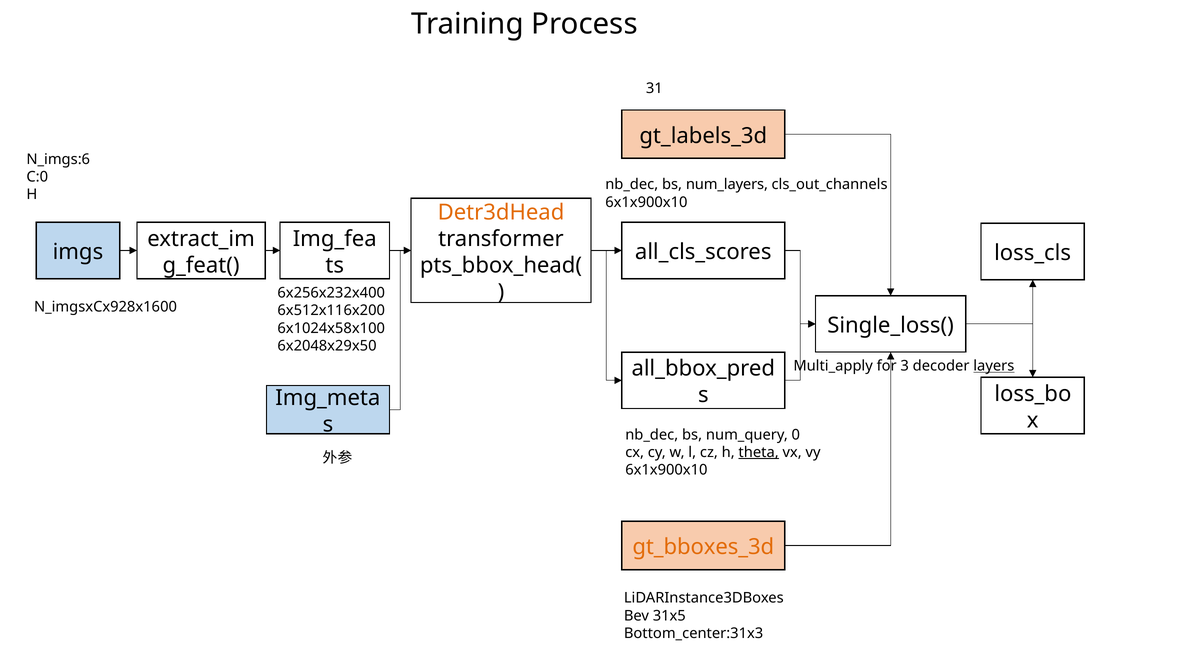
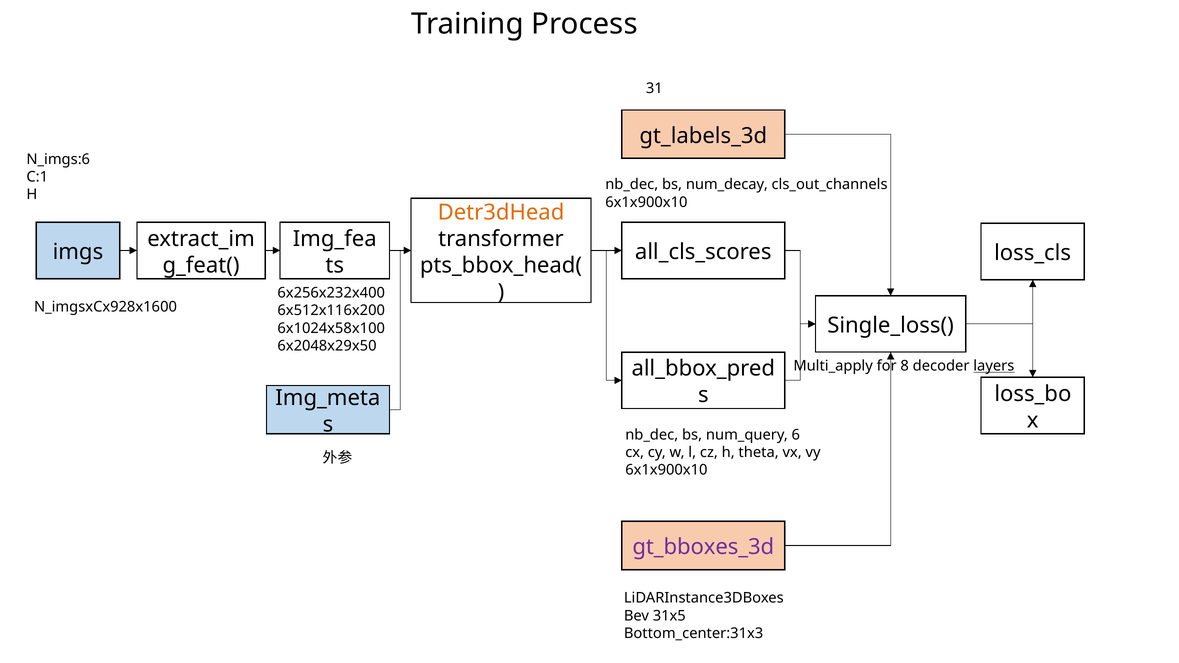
C:0: C:0 -> C:1
num_layers: num_layers -> num_decay
3: 3 -> 8
0: 0 -> 6
theta underline: present -> none
gt_bboxes_3d colour: orange -> purple
